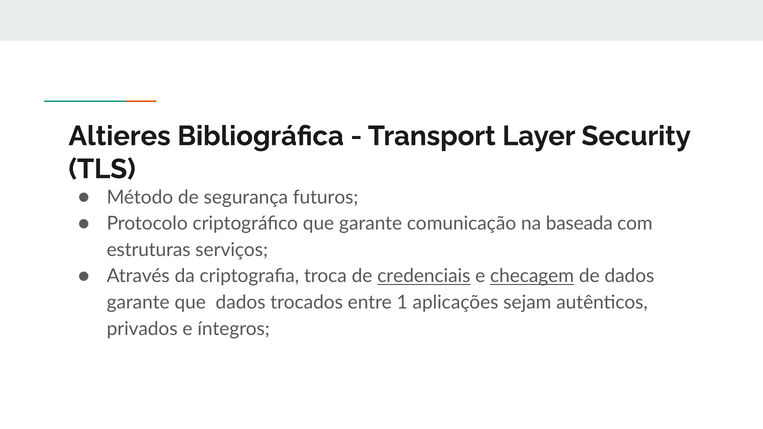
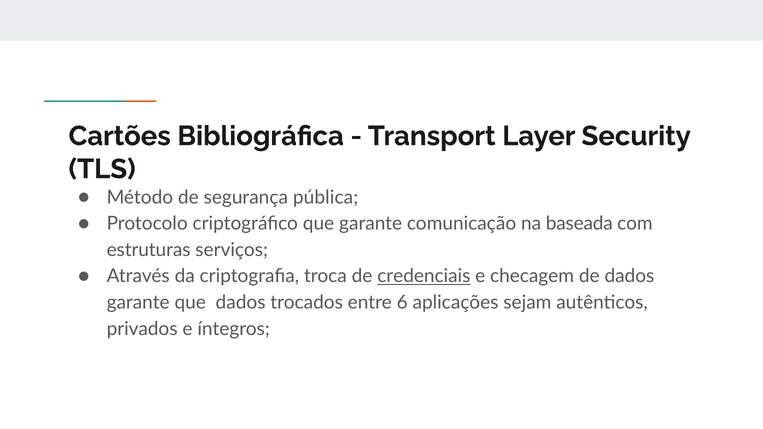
Altieres: Altieres -> Cartões
futuros: futuros -> pública
checagem underline: present -> none
1: 1 -> 6
